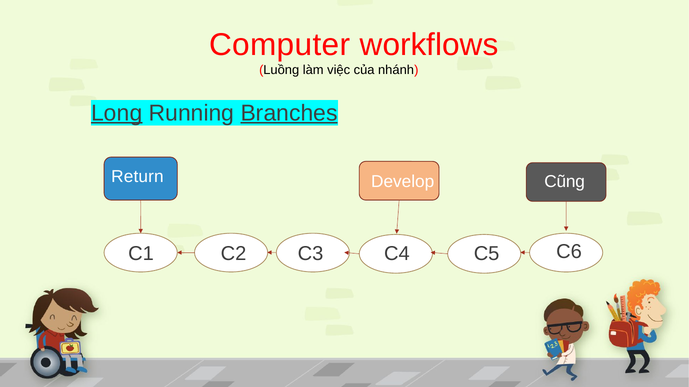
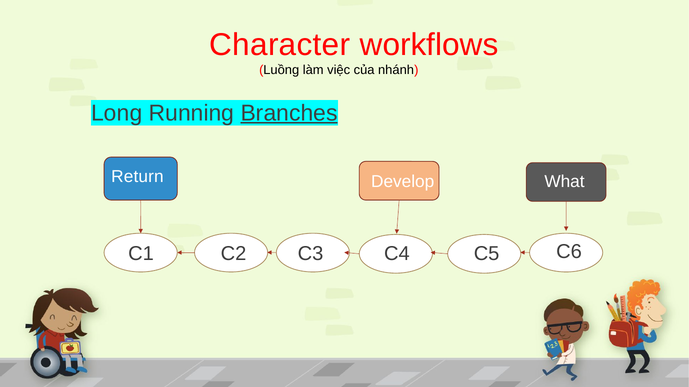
Computer: Computer -> Character
Long underline: present -> none
Cũng: Cũng -> What
